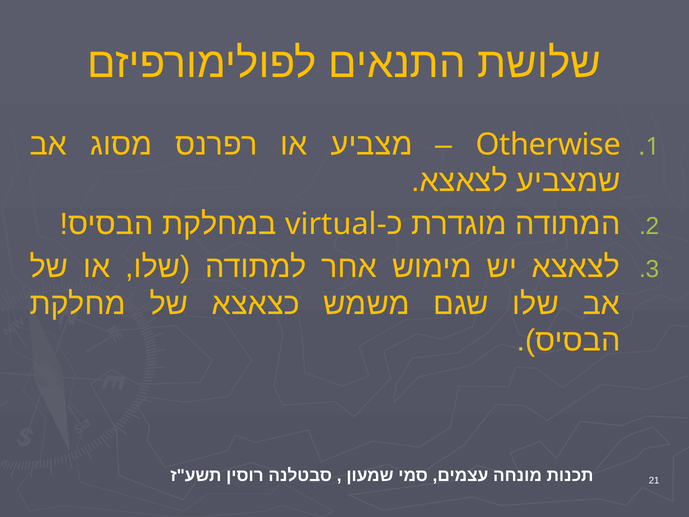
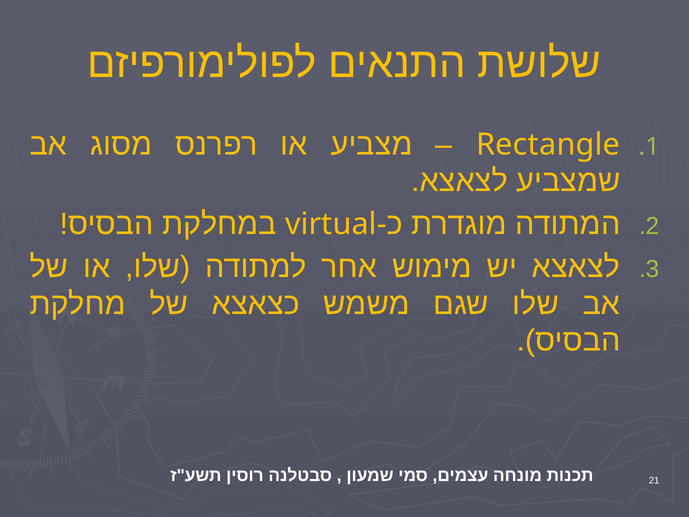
Otherwise: Otherwise -> Rectangle
